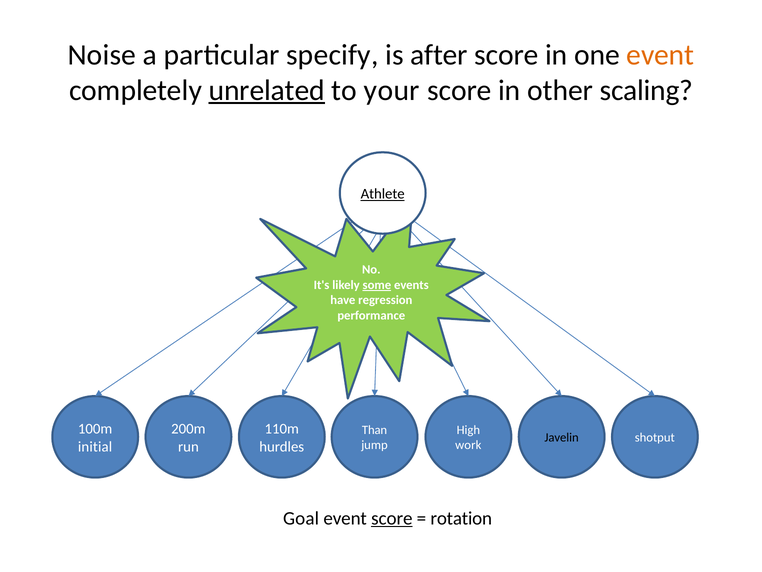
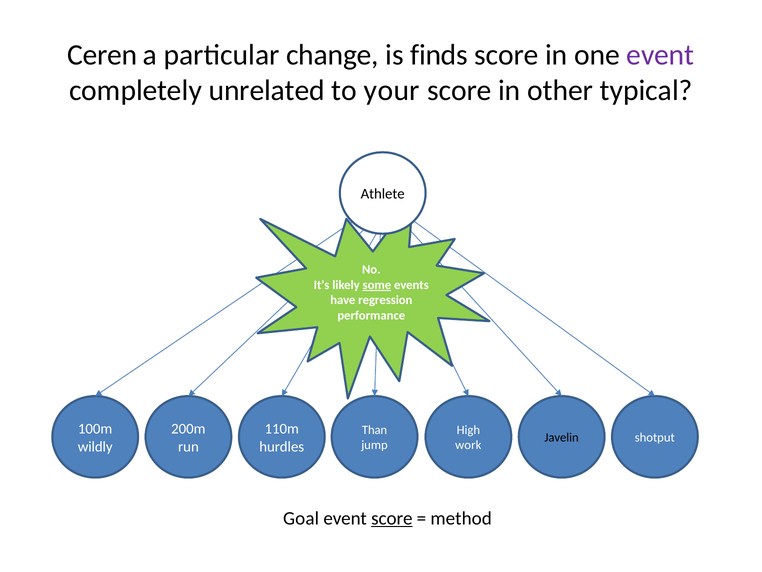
Noise: Noise -> Ceren
specify: specify -> change
after: after -> finds
event at (660, 55) colour: orange -> purple
unrelated underline: present -> none
scaling: scaling -> typical
Athlete underline: present -> none
initial: initial -> wildly
rotation: rotation -> method
